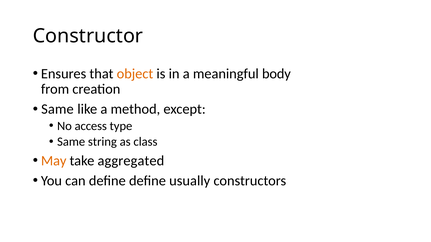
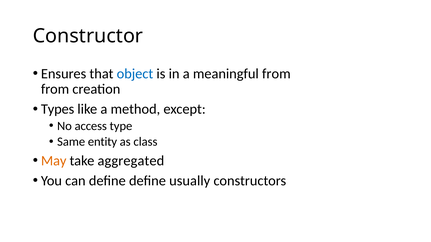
object colour: orange -> blue
meaningful body: body -> from
Same at (57, 109): Same -> Types
string: string -> entity
